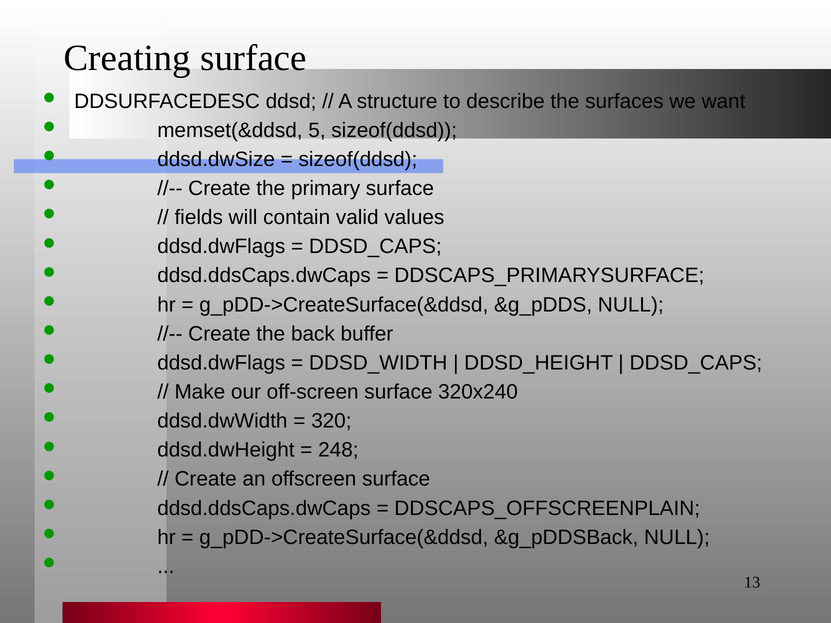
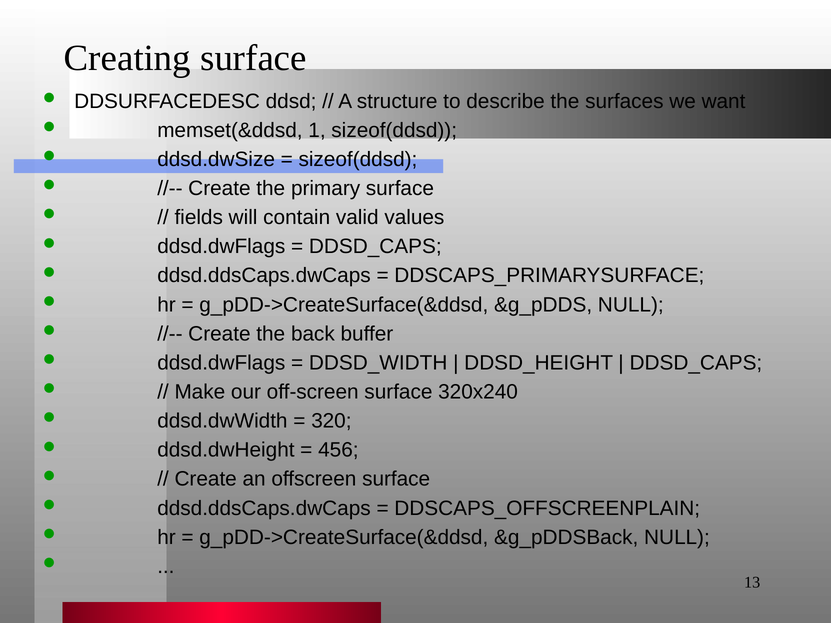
5: 5 -> 1
248: 248 -> 456
